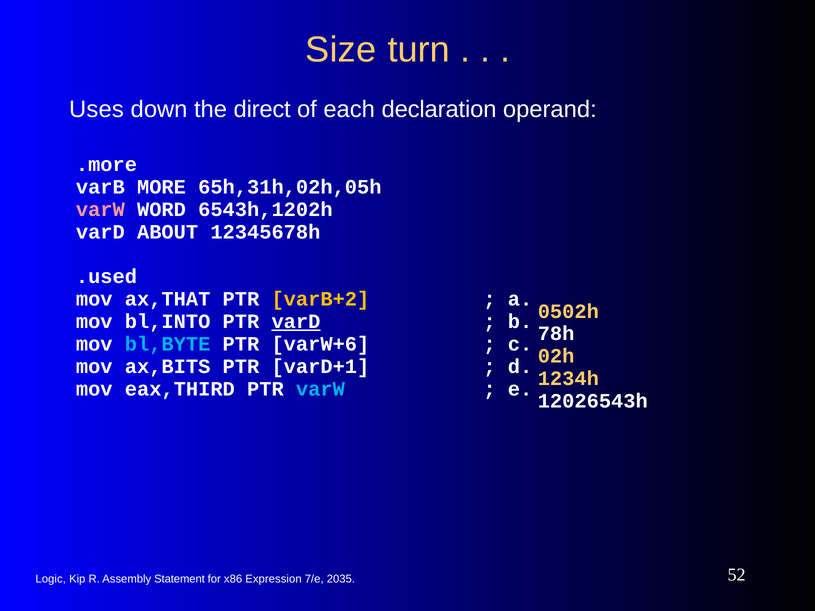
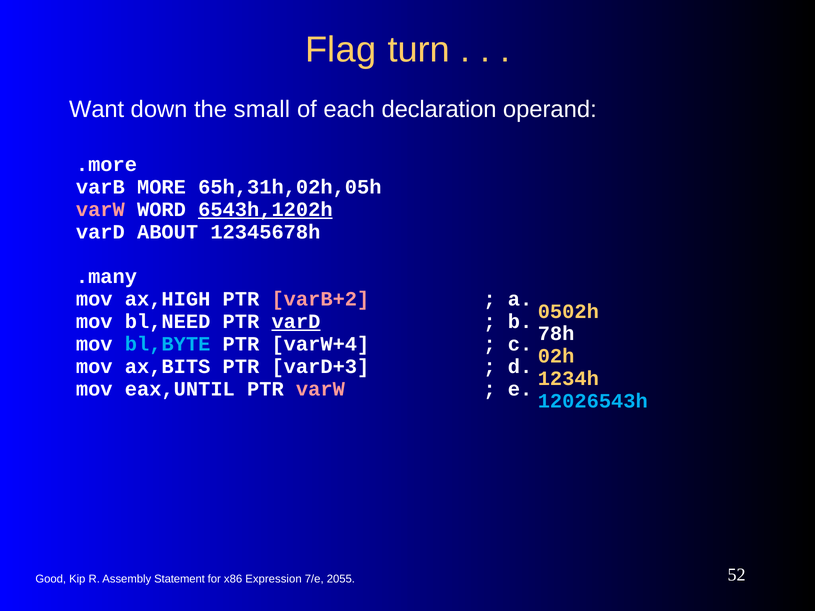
Size: Size -> Flag
Uses: Uses -> Want
direct: direct -> small
6543h,1202h underline: none -> present
.used: .used -> .many
ax,THAT: ax,THAT -> ax,HIGH
varB+2 colour: yellow -> pink
bl,INTO: bl,INTO -> bl,NEED
varW+6: varW+6 -> varW+4
varD+1: varD+1 -> varD+3
eax,THIRD: eax,THIRD -> eax,UNTIL
varW at (320, 389) colour: light blue -> pink
12026543h colour: white -> light blue
Logic: Logic -> Good
2035: 2035 -> 2055
